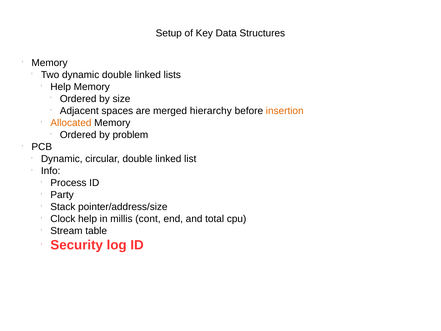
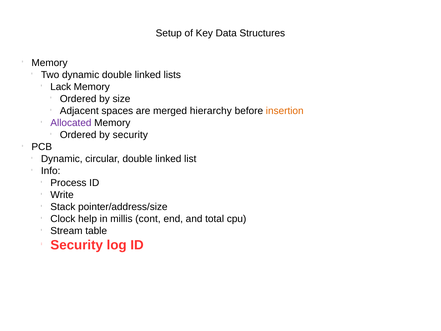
Help at (61, 87): Help -> Lack
Allocated colour: orange -> purple
by problem: problem -> security
Party: Party -> Write
